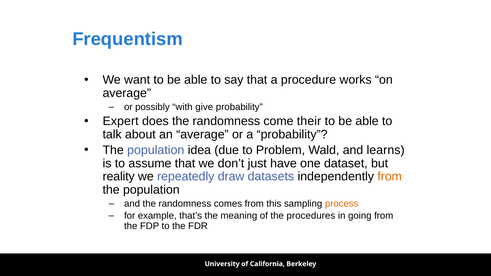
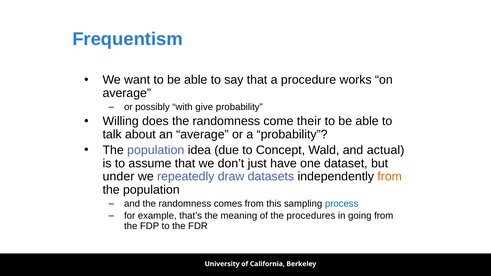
Expert: Expert -> Willing
Problem: Problem -> Concept
learns: learns -> actual
reality: reality -> under
process colour: orange -> blue
